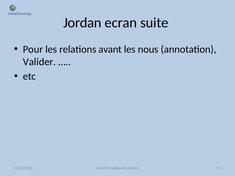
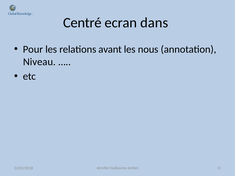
Jordan: Jordan -> Centré
suite: suite -> dans
Valider: Valider -> Niveau
